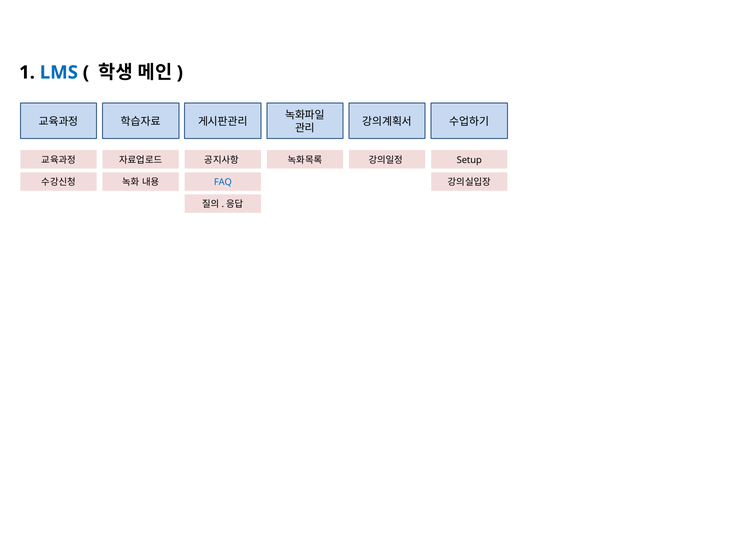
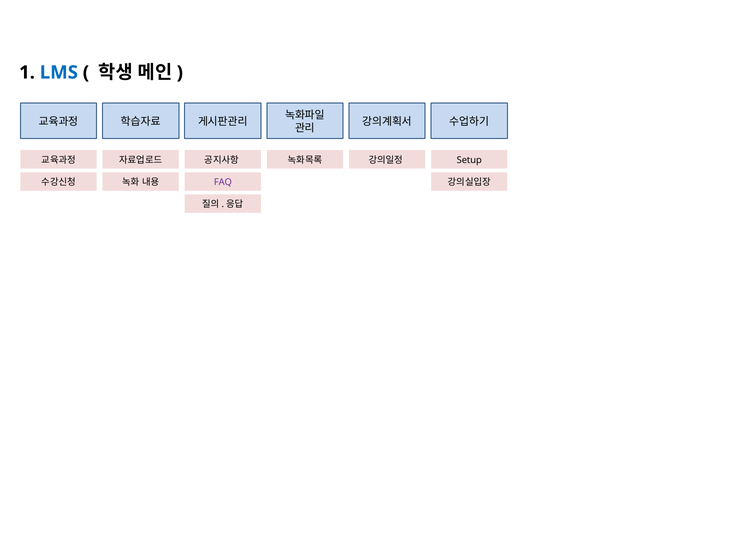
FAQ colour: blue -> purple
